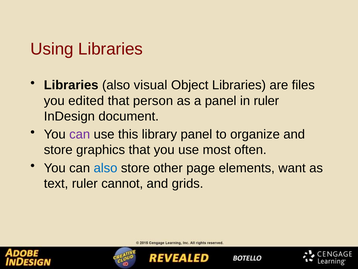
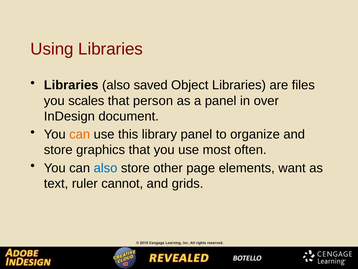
visual: visual -> saved
edited: edited -> scales
in ruler: ruler -> over
can at (80, 134) colour: purple -> orange
